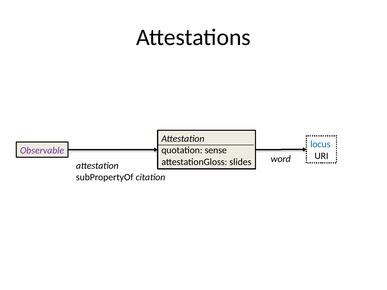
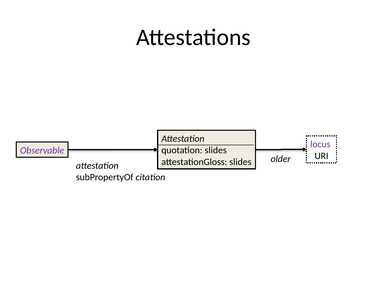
locus colour: blue -> purple
quotation sense: sense -> slides
word: word -> older
